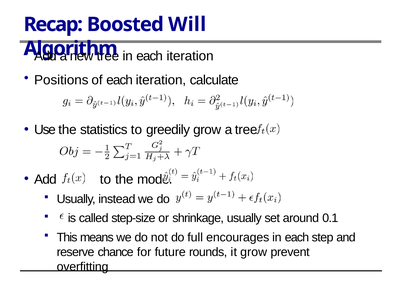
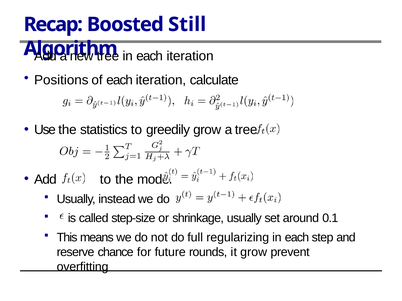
Will: Will -> Still
encourages: encourages -> regularizing
